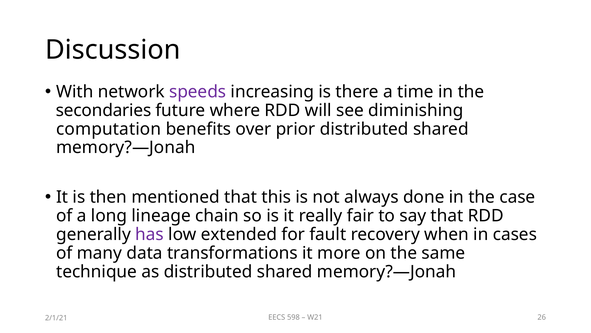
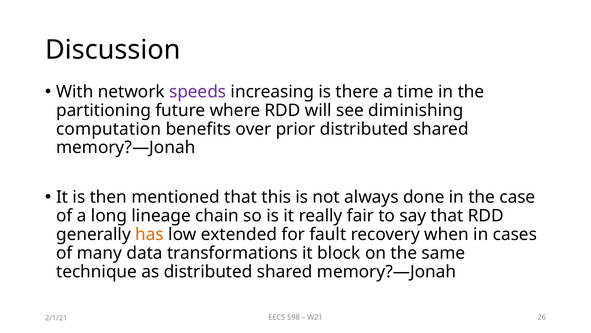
secondaries: secondaries -> partitioning
has colour: purple -> orange
more: more -> block
